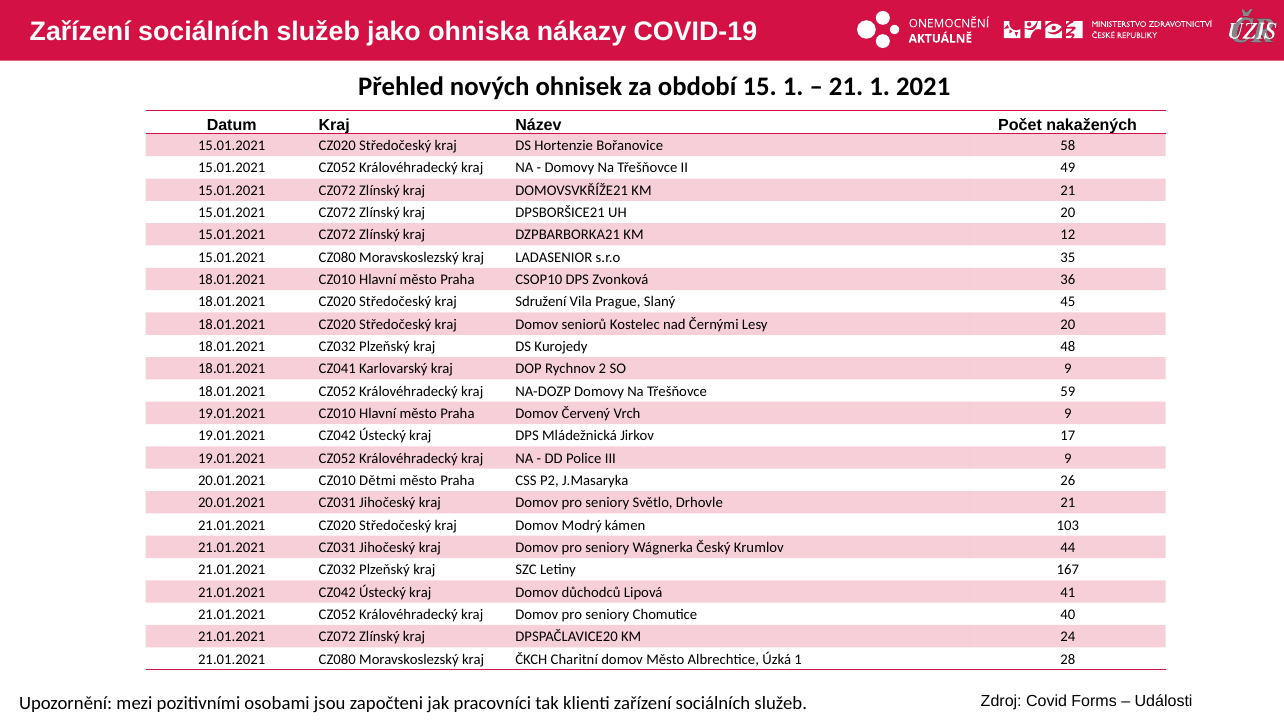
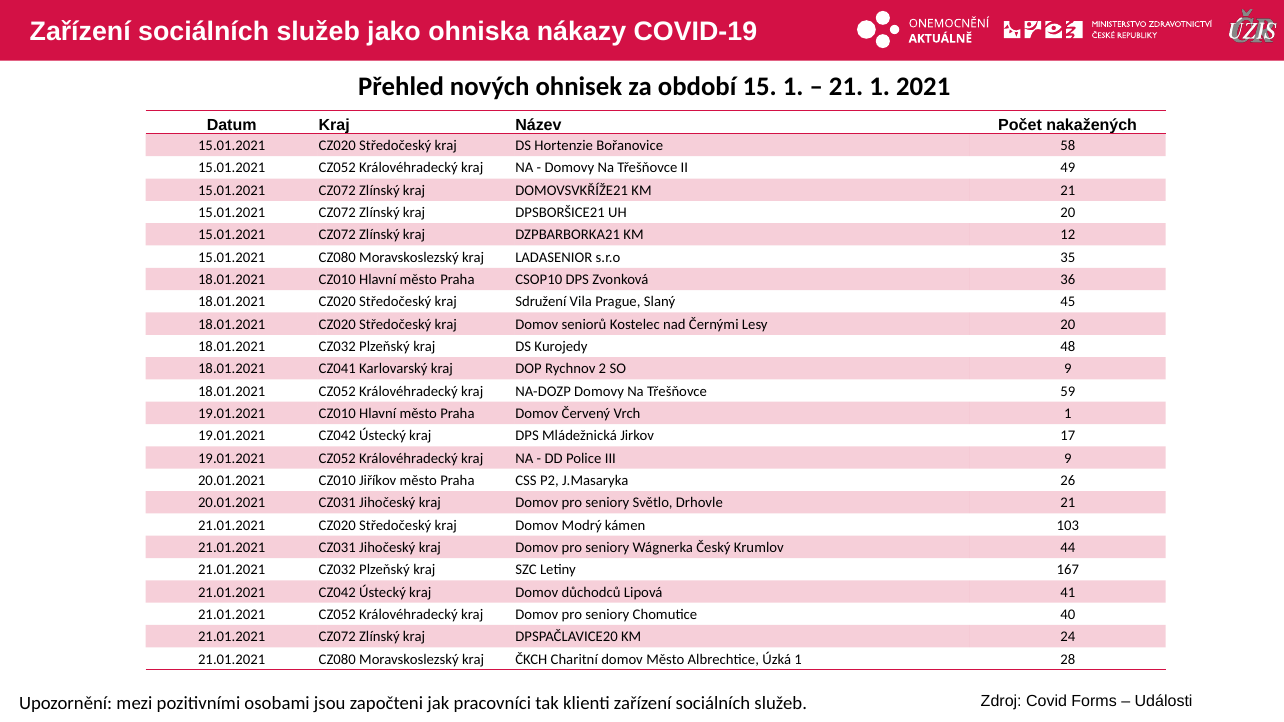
Vrch 9: 9 -> 1
Dětmi: Dětmi -> Jiříkov
